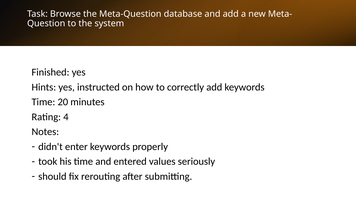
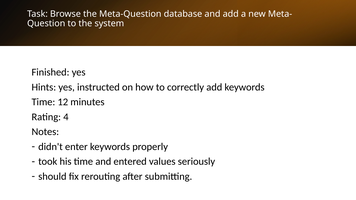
20: 20 -> 12
